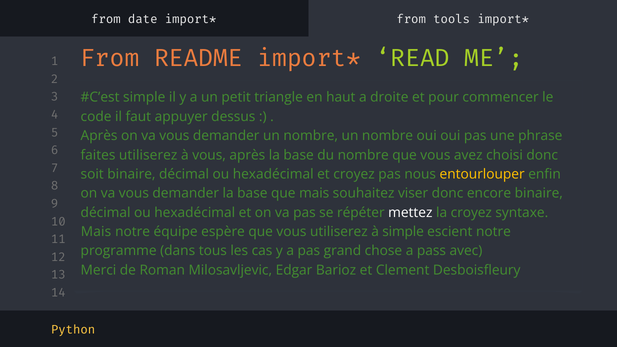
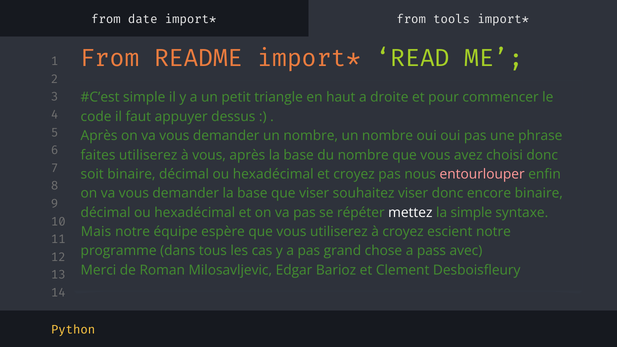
entourlouper colour: yellow -> pink
que mais: mais -> viser
la croyez: croyez -> simple
à simple: simple -> croyez
